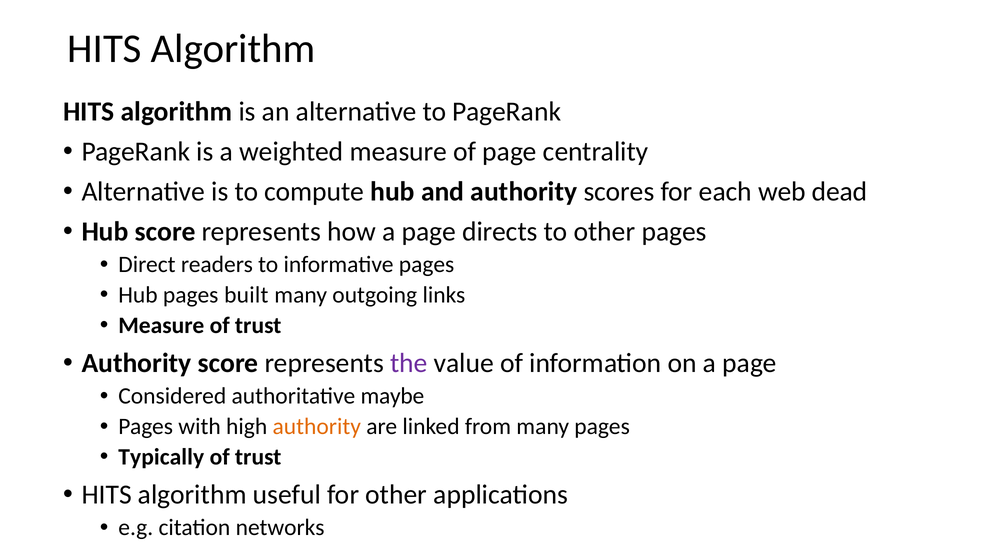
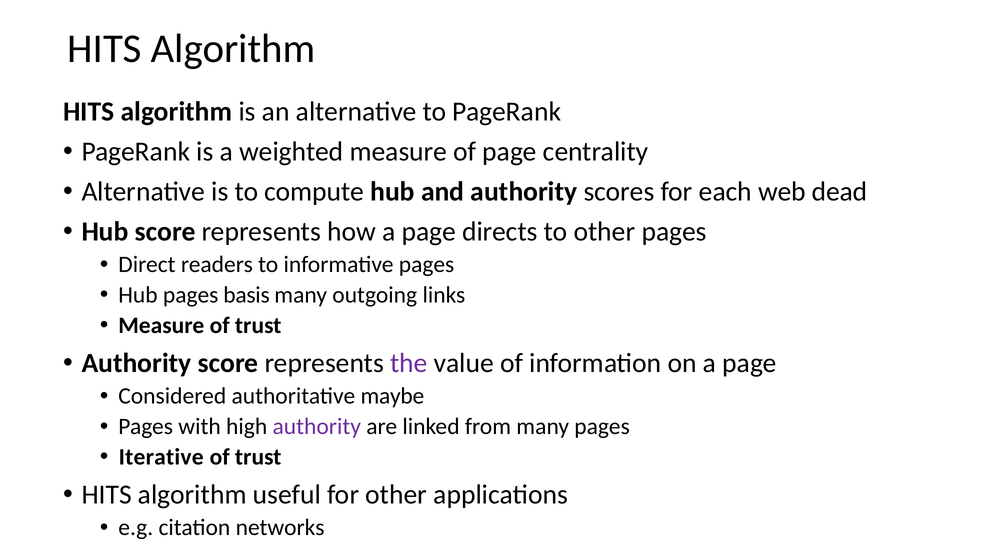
built: built -> basis
authority at (317, 427) colour: orange -> purple
Typically: Typically -> Iterative
